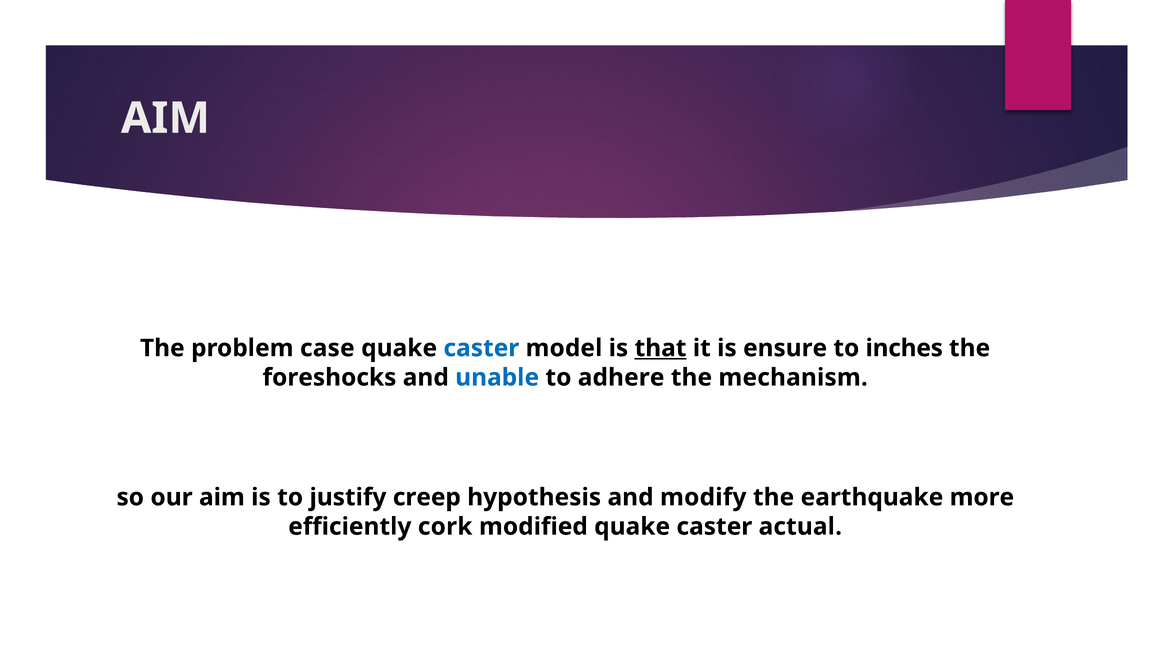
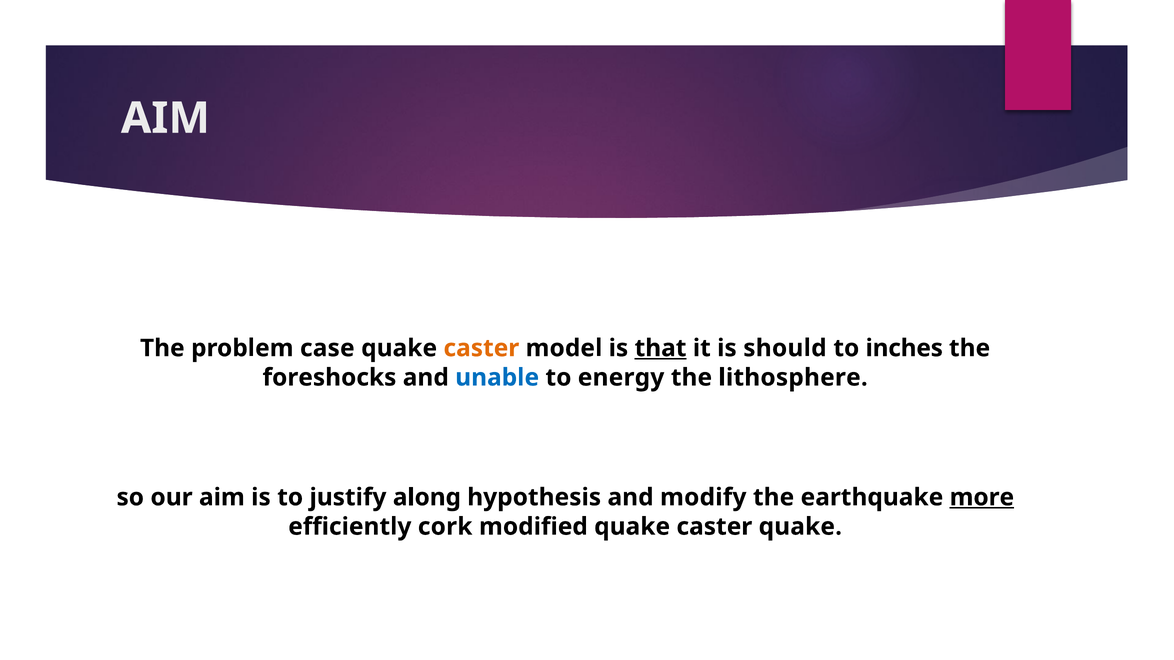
caster at (481, 348) colour: blue -> orange
ensure: ensure -> should
adhere: adhere -> energy
mechanism: mechanism -> lithosphere
creep: creep -> along
more underline: none -> present
caster actual: actual -> quake
